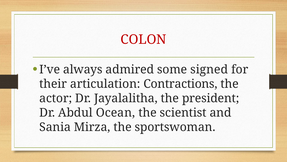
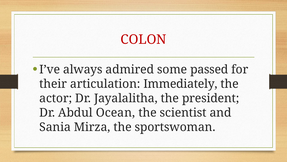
signed: signed -> passed
Contractions: Contractions -> Immediately
